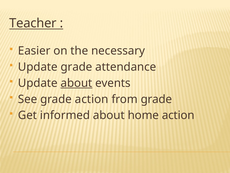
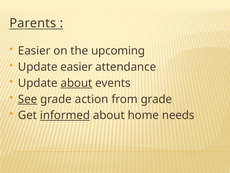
Teacher: Teacher -> Parents
necessary: necessary -> upcoming
Update grade: grade -> easier
See underline: none -> present
informed underline: none -> present
home action: action -> needs
